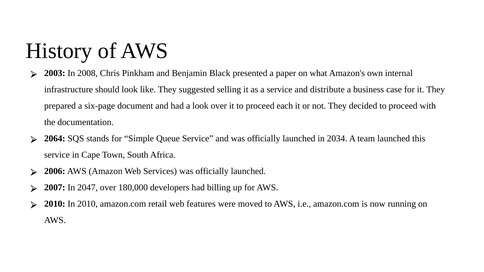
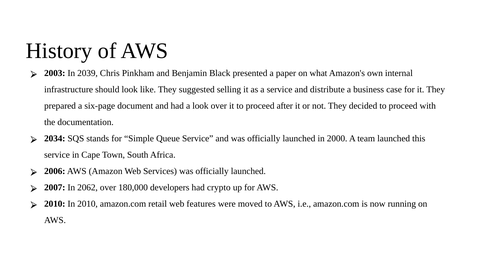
2008: 2008 -> 2039
each: each -> after
2064: 2064 -> 2034
2034: 2034 -> 2000
2047: 2047 -> 2062
billing: billing -> crypto
